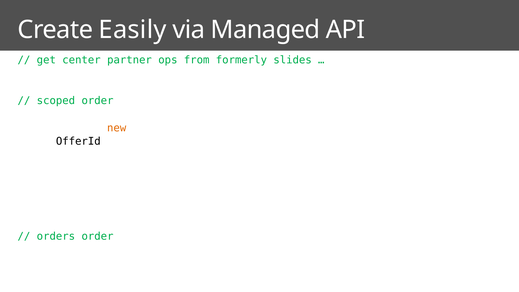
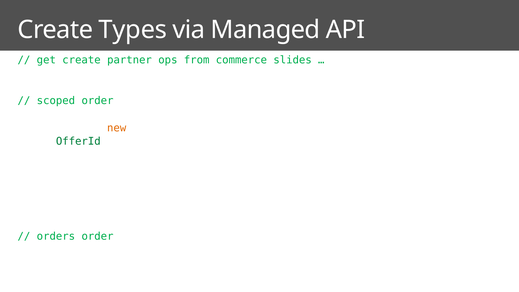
Easily: Easily -> Types
get center: center -> create
formerly: formerly -> commerce
OfferId at (78, 141) colour: black -> green
